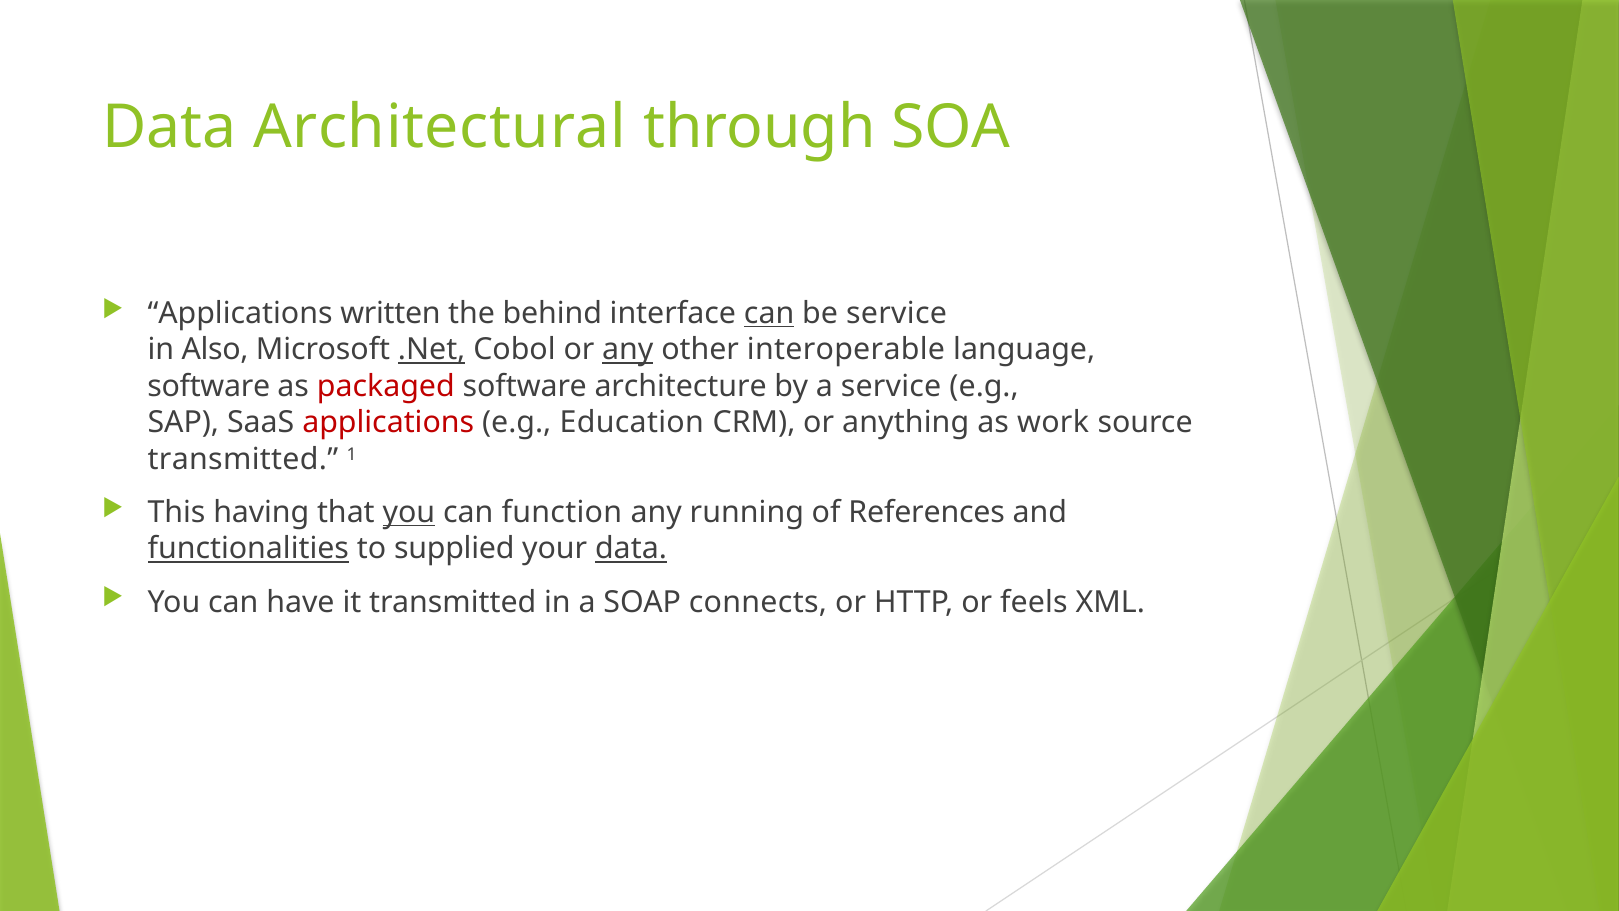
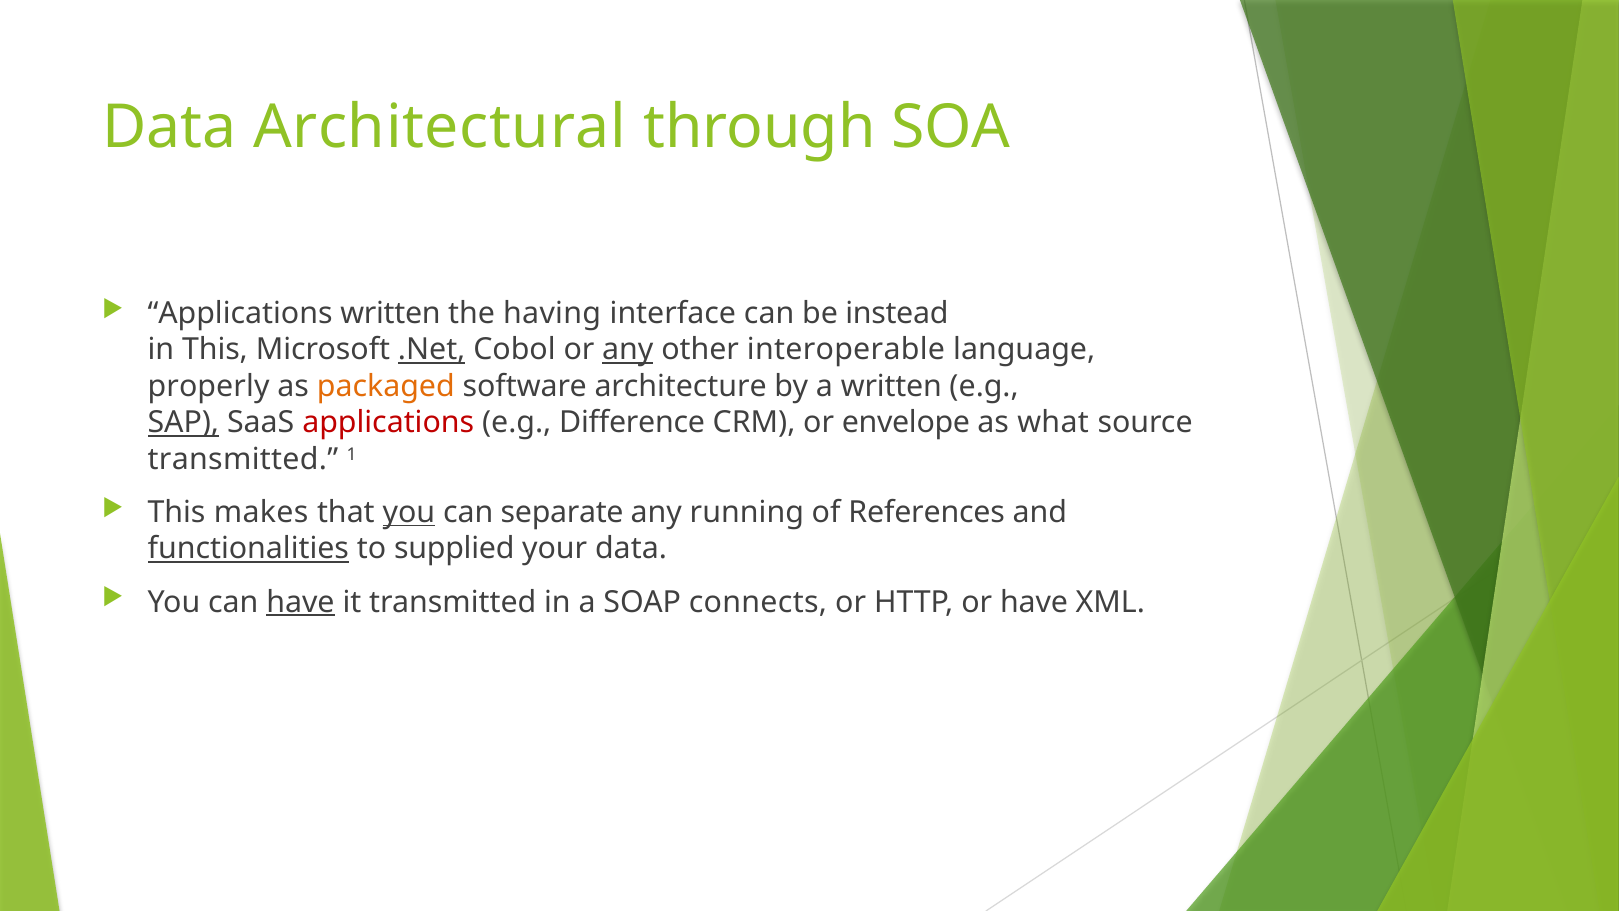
behind: behind -> having
can at (769, 313) underline: present -> none
be service: service -> instead
in Also: Also -> This
software at (209, 386): software -> properly
packaged colour: red -> orange
a service: service -> written
SAP underline: none -> present
Education: Education -> Difference
anything: anything -> envelope
work: work -> what
having: having -> makes
function: function -> separate
data at (631, 549) underline: present -> none
have at (300, 602) underline: none -> present
or feels: feels -> have
